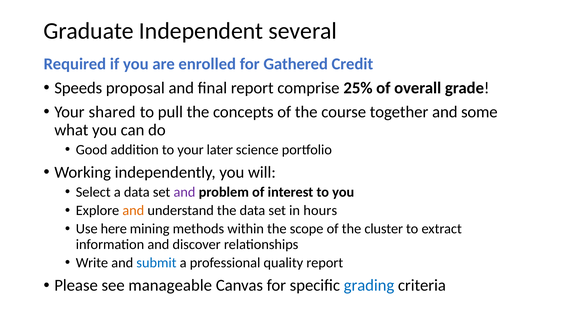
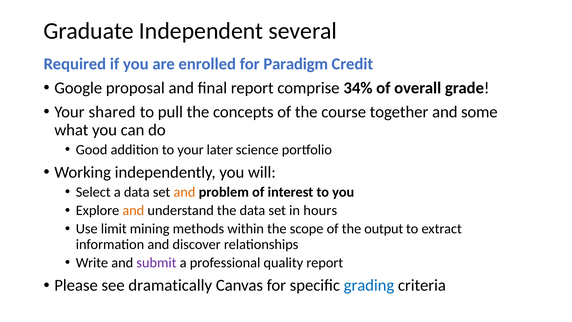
Gathered: Gathered -> Paradigm
Speeds: Speeds -> Google
25%: 25% -> 34%
and at (184, 192) colour: purple -> orange
here: here -> limit
cluster: cluster -> output
submit colour: blue -> purple
manageable: manageable -> dramatically
